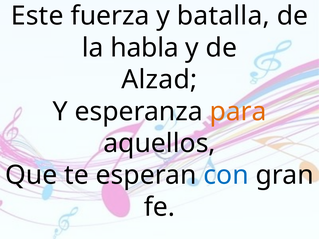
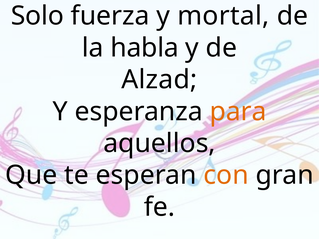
Este: Este -> Solo
batalla: batalla -> mortal
con colour: blue -> orange
